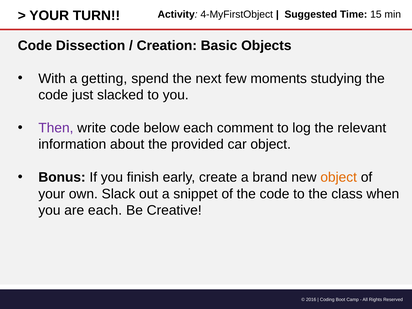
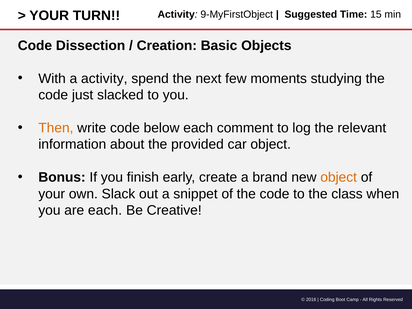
4-MyFirstObject: 4-MyFirstObject -> 9-MyFirstObject
a getting: getting -> activity
Then colour: purple -> orange
